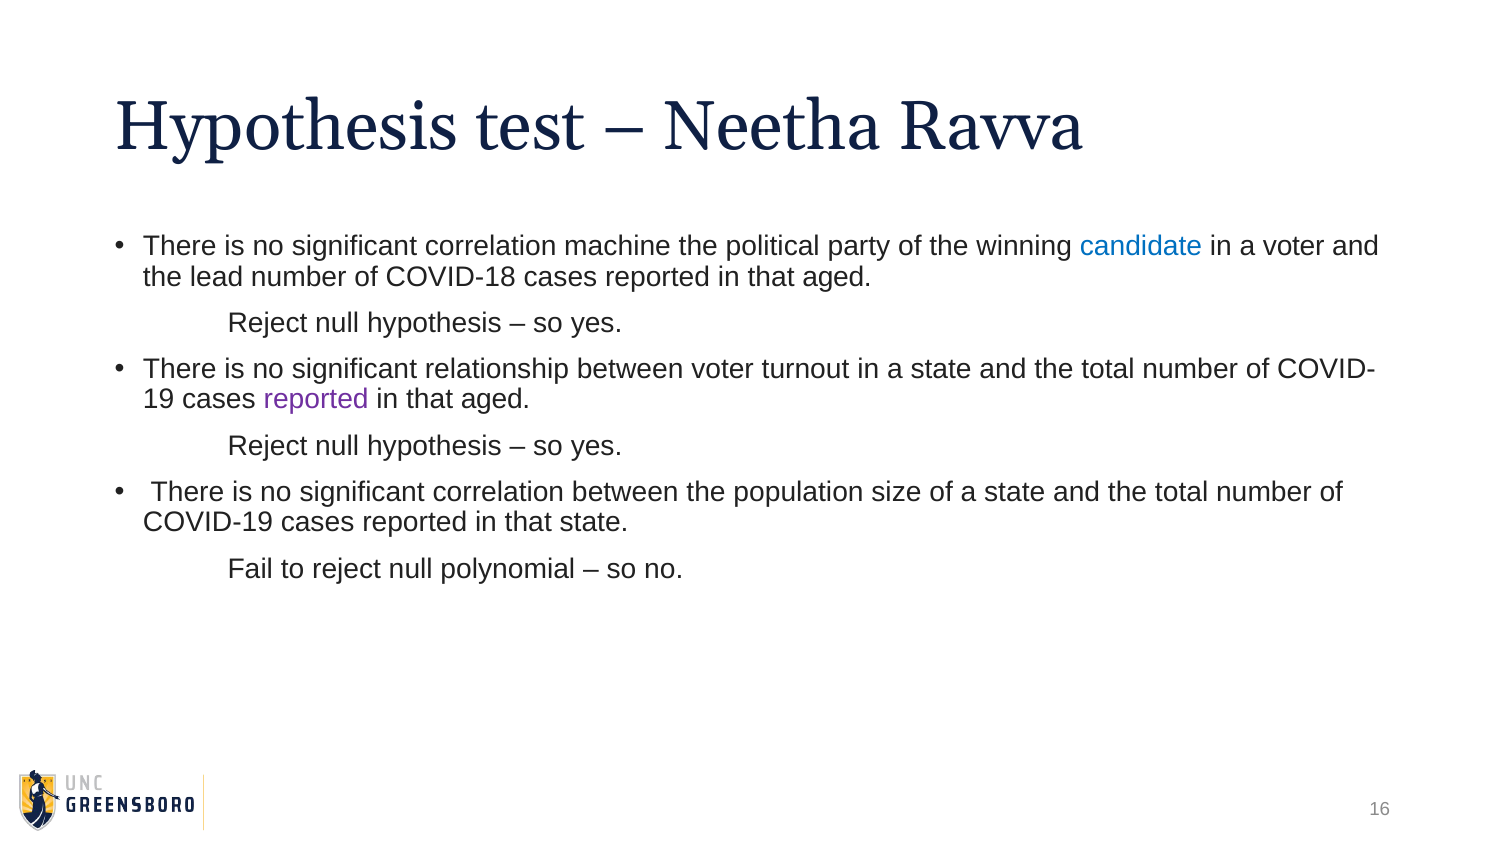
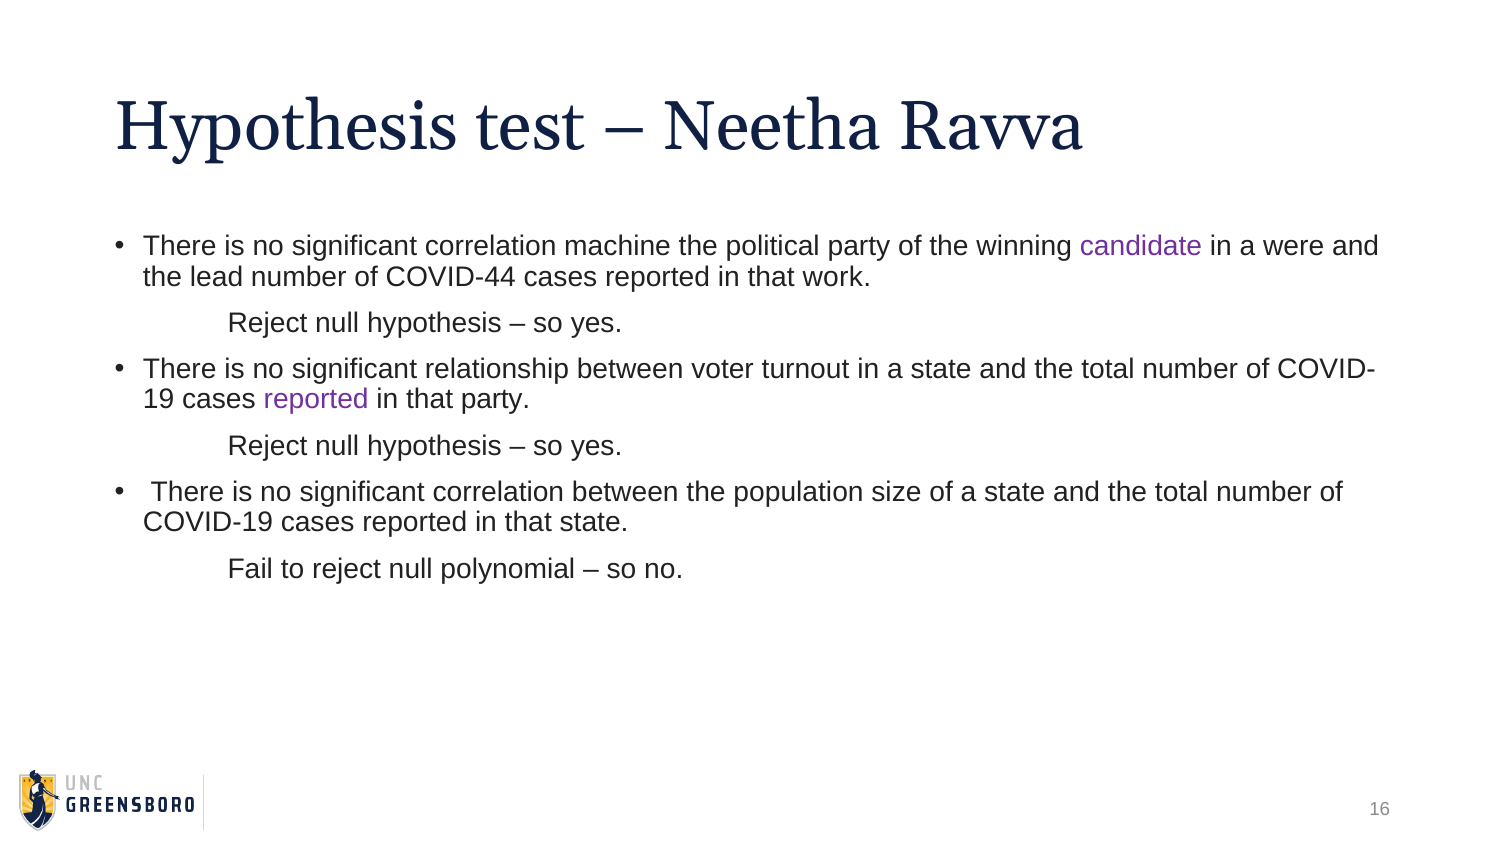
candidate colour: blue -> purple
a voter: voter -> were
COVID-18: COVID-18 -> COVID-44
aged at (837, 277): aged -> work
aged at (496, 399): aged -> party
